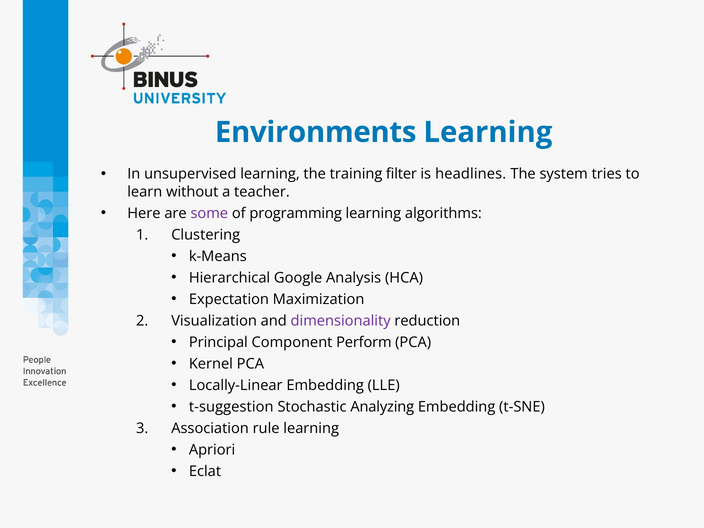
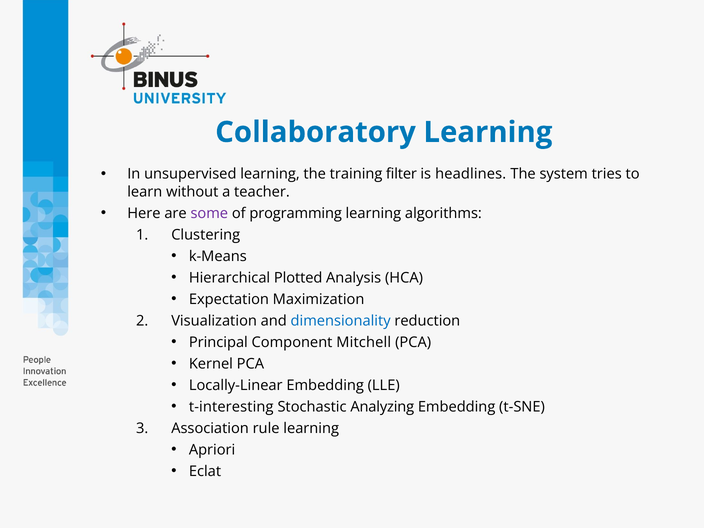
Environments: Environments -> Collaboratory
Google: Google -> Plotted
dimensionality colour: purple -> blue
Perform: Perform -> Mitchell
t-suggestion: t-suggestion -> t-interesting
